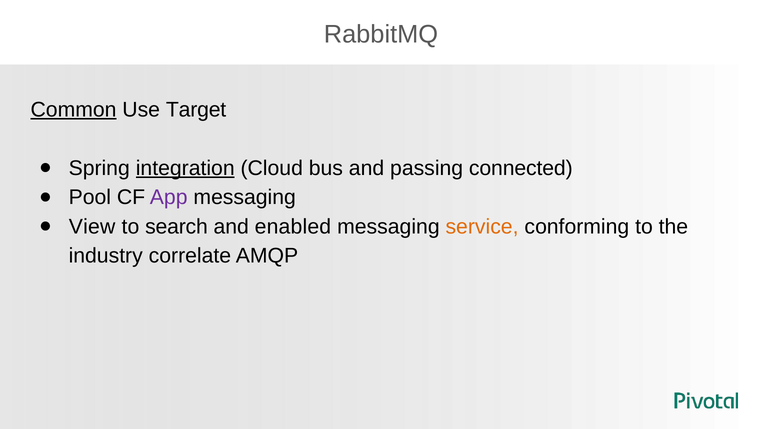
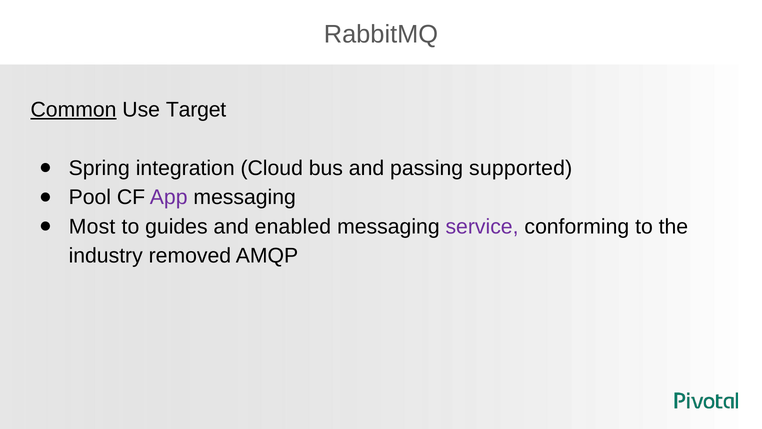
integration underline: present -> none
connected: connected -> supported
View: View -> Most
search: search -> guides
service colour: orange -> purple
correlate: correlate -> removed
